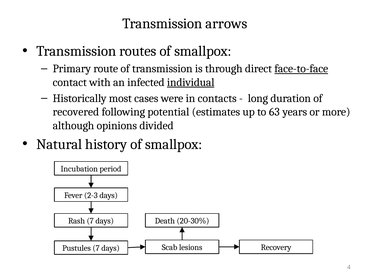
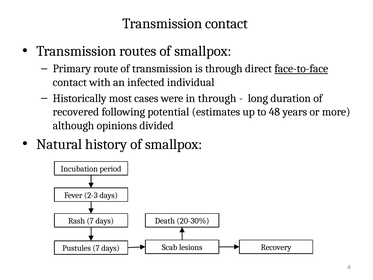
Transmission arrows: arrows -> contact
individual underline: present -> none
in contacts: contacts -> through
63: 63 -> 48
